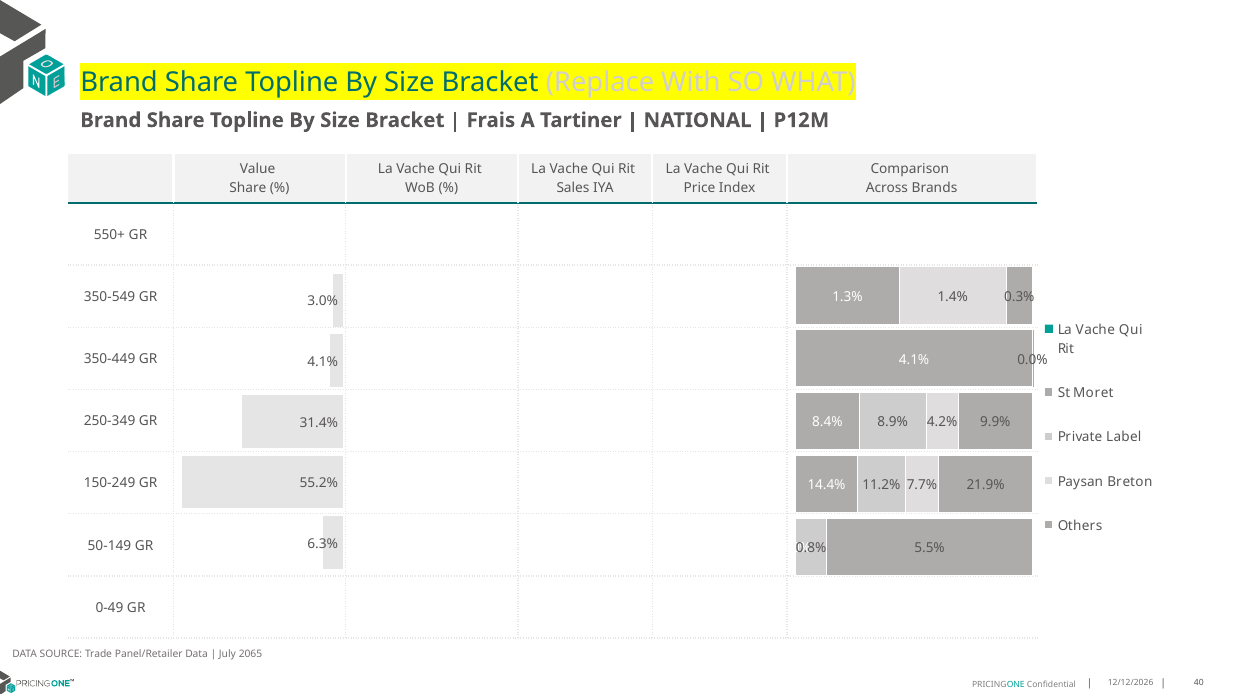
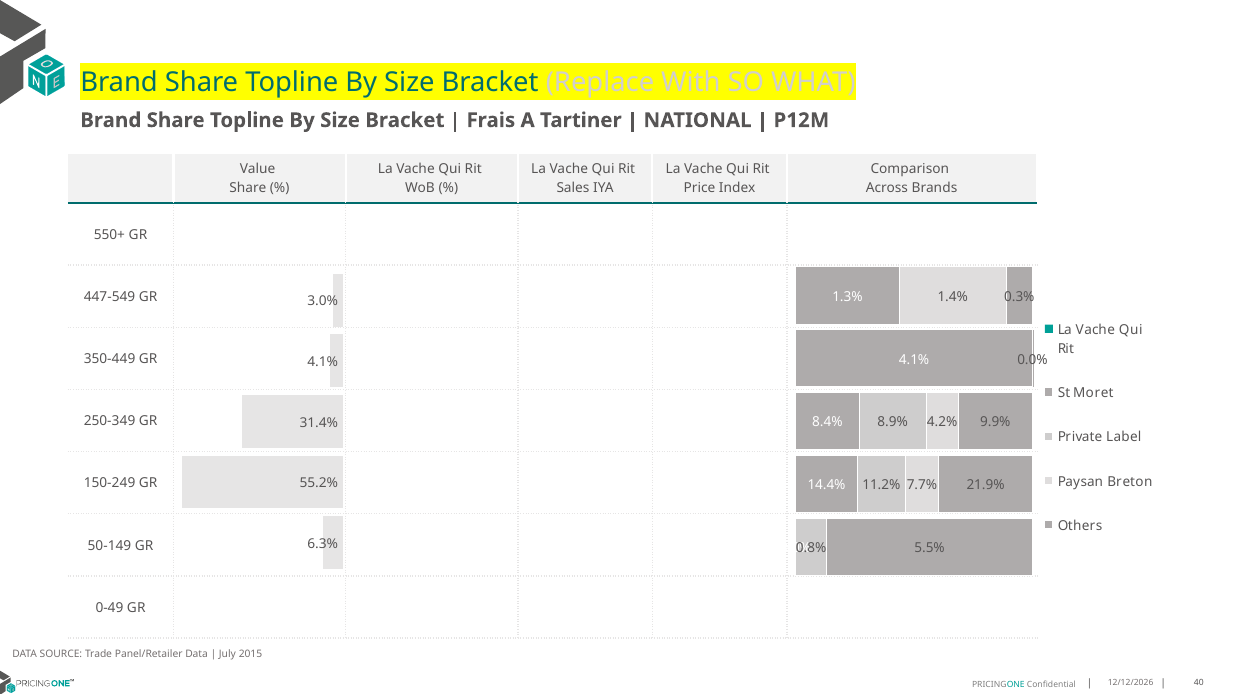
350-549: 350-549 -> 447-549
2065: 2065 -> 2015
